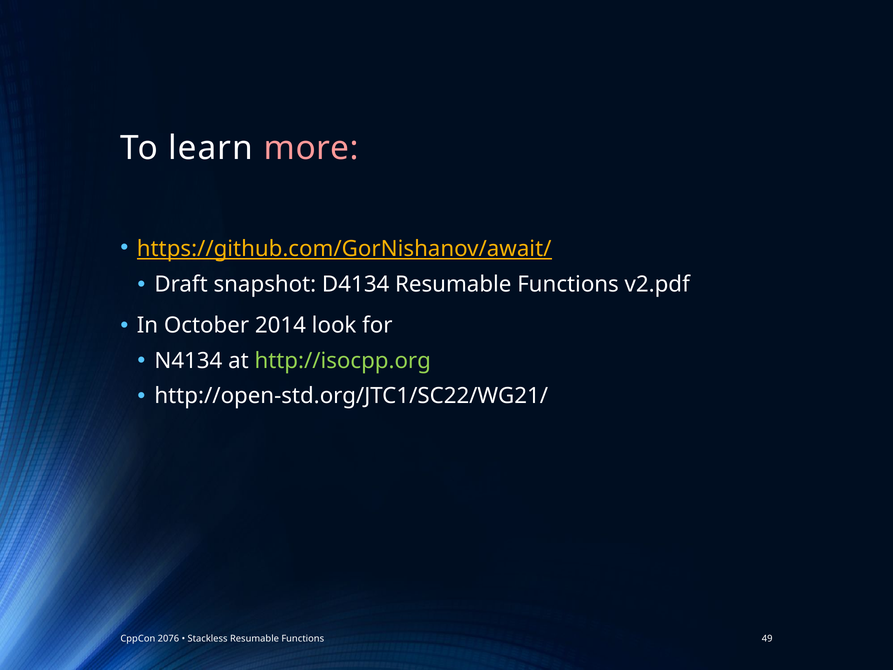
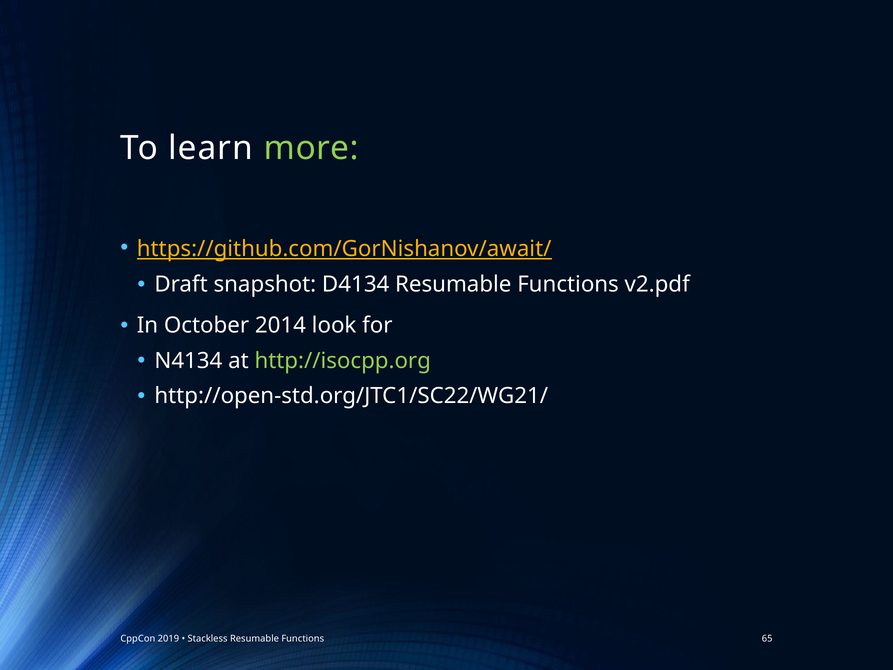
more colour: pink -> light green
2076: 2076 -> 2019
49: 49 -> 65
